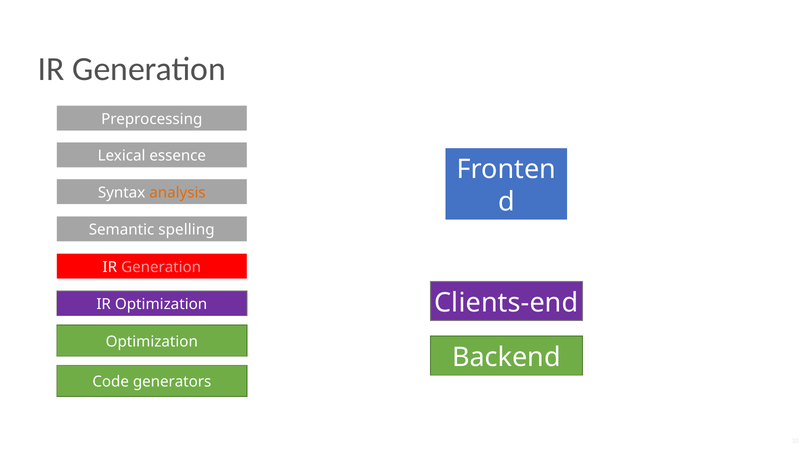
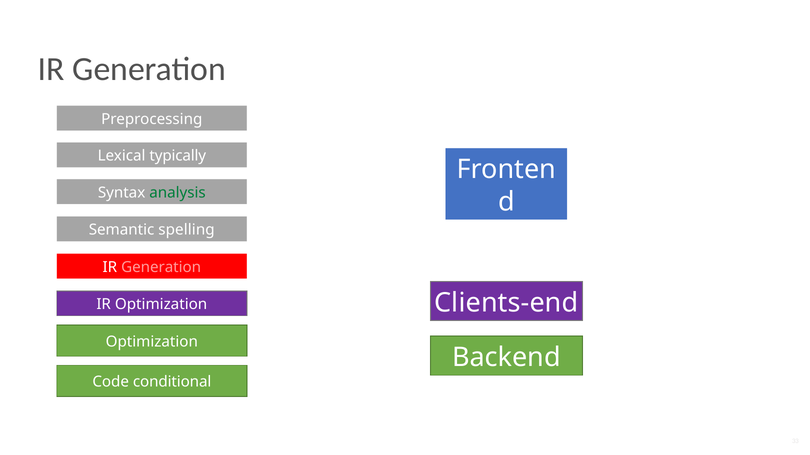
essence: essence -> typically
analysis colour: orange -> green
generators: generators -> conditional
